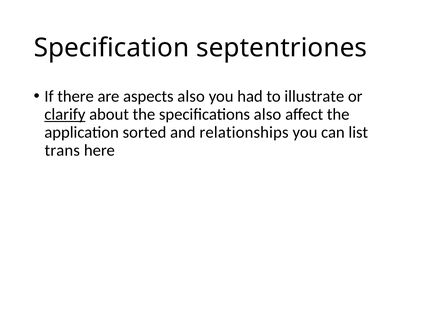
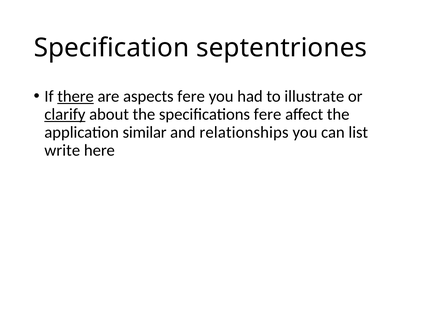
there underline: none -> present
aspects also: also -> fere
specifications also: also -> fere
sorted: sorted -> similar
trans: trans -> write
